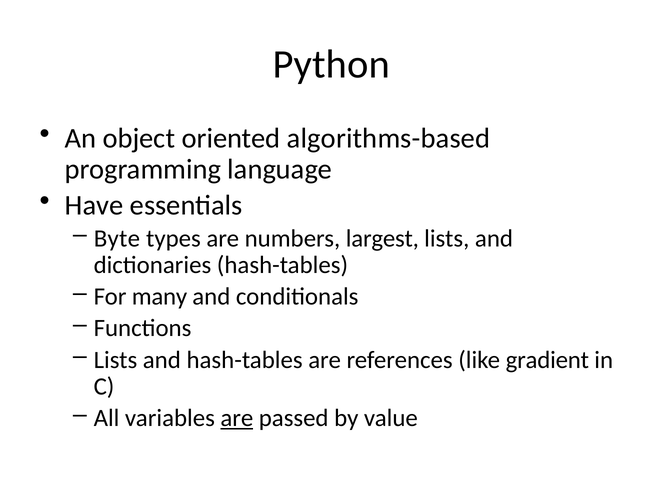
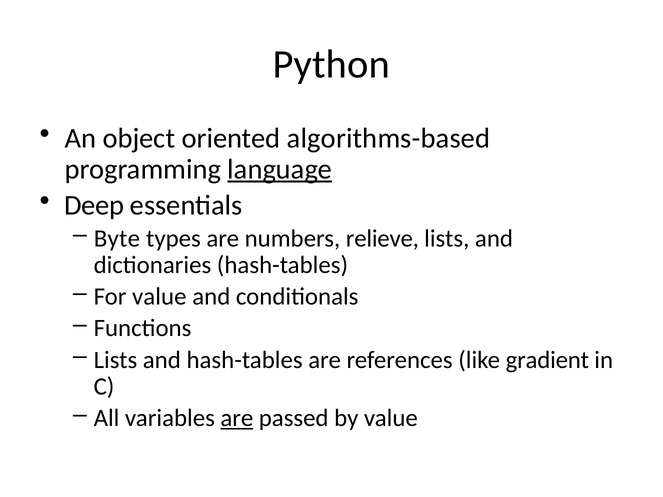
language underline: none -> present
Have: Have -> Deep
largest: largest -> relieve
For many: many -> value
